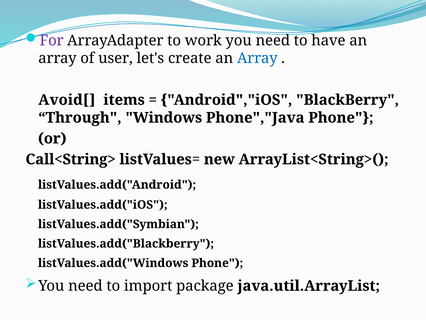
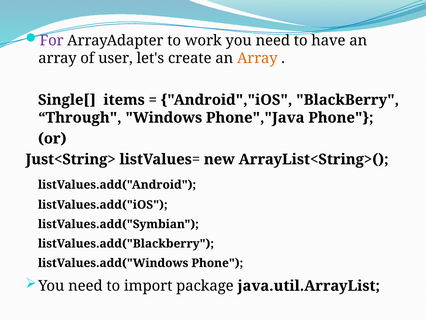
Array at (257, 58) colour: blue -> orange
Avoid[: Avoid[ -> Single[
Call<String>: Call<String> -> Just<String>
